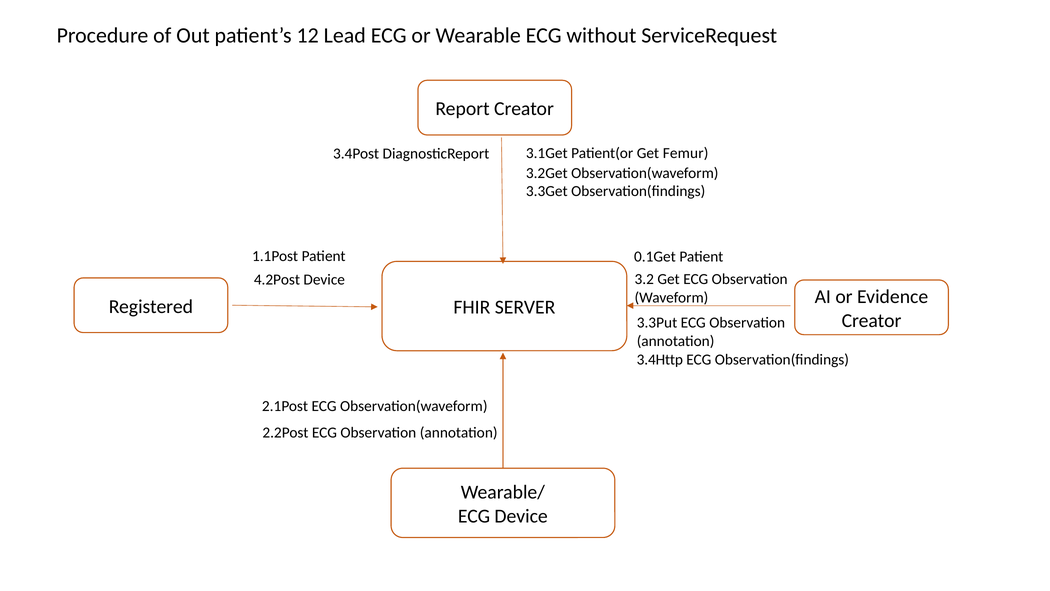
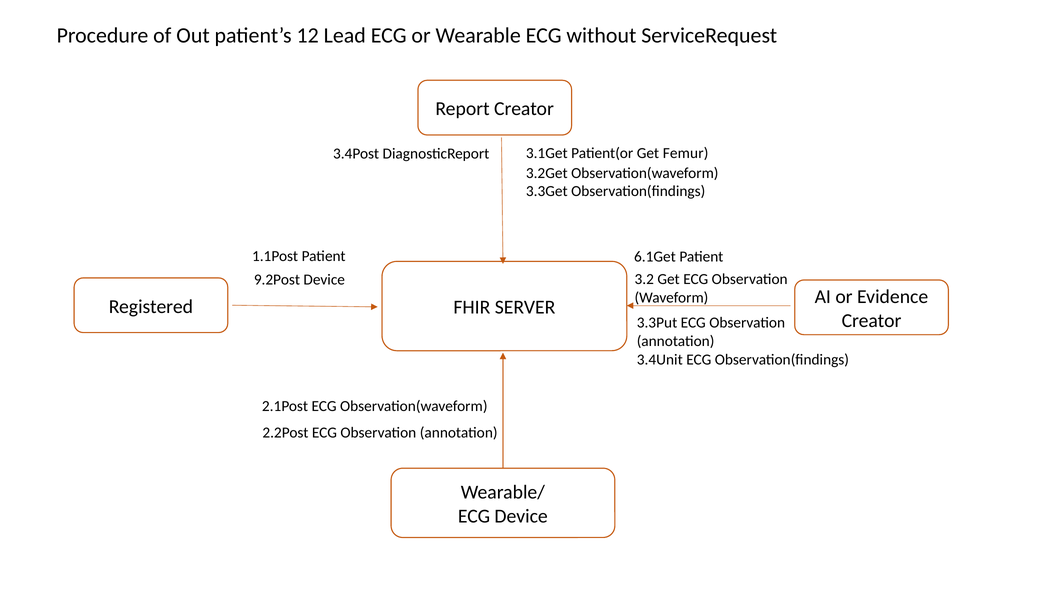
0.1Get: 0.1Get -> 6.1Get
4.2Post: 4.2Post -> 9.2Post
3.4Http: 3.4Http -> 3.4Unit
